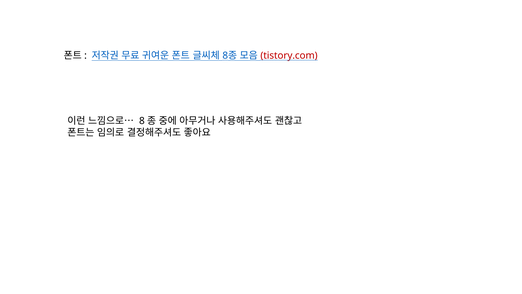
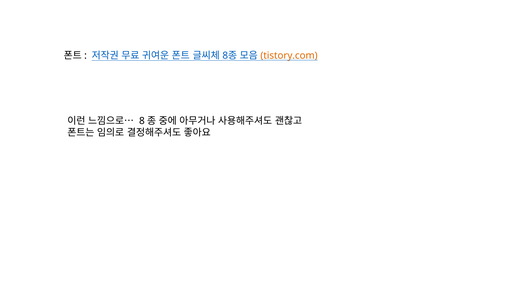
tistory.com colour: red -> orange
